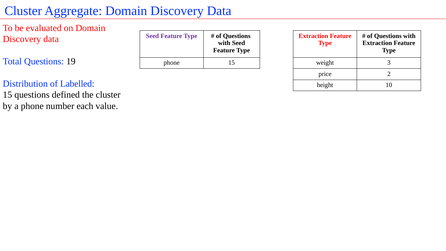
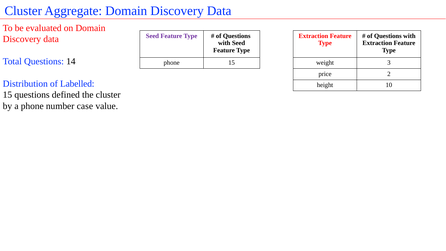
19: 19 -> 14
each: each -> case
